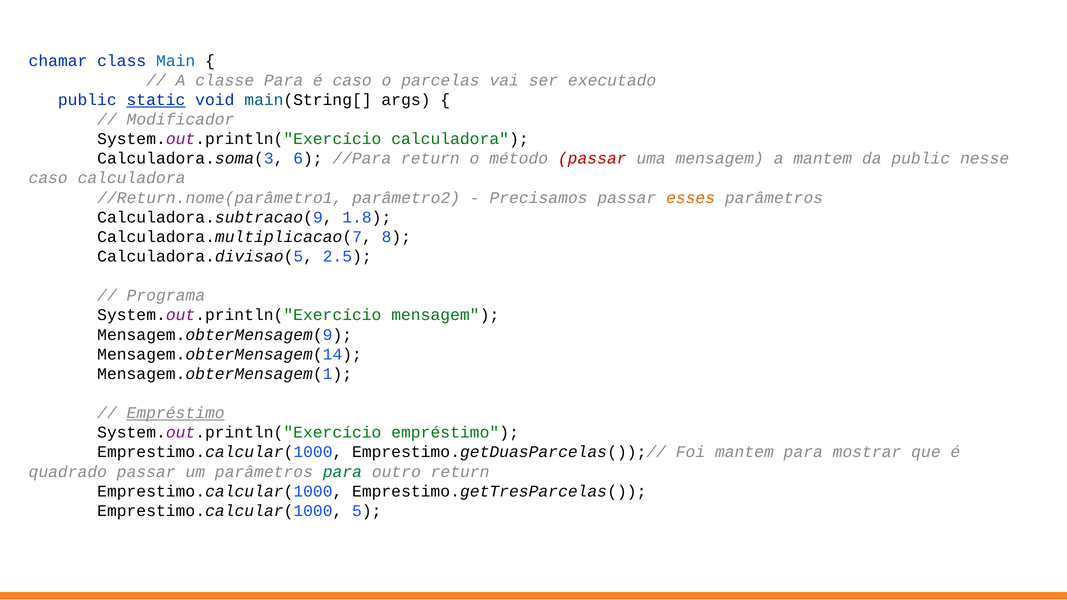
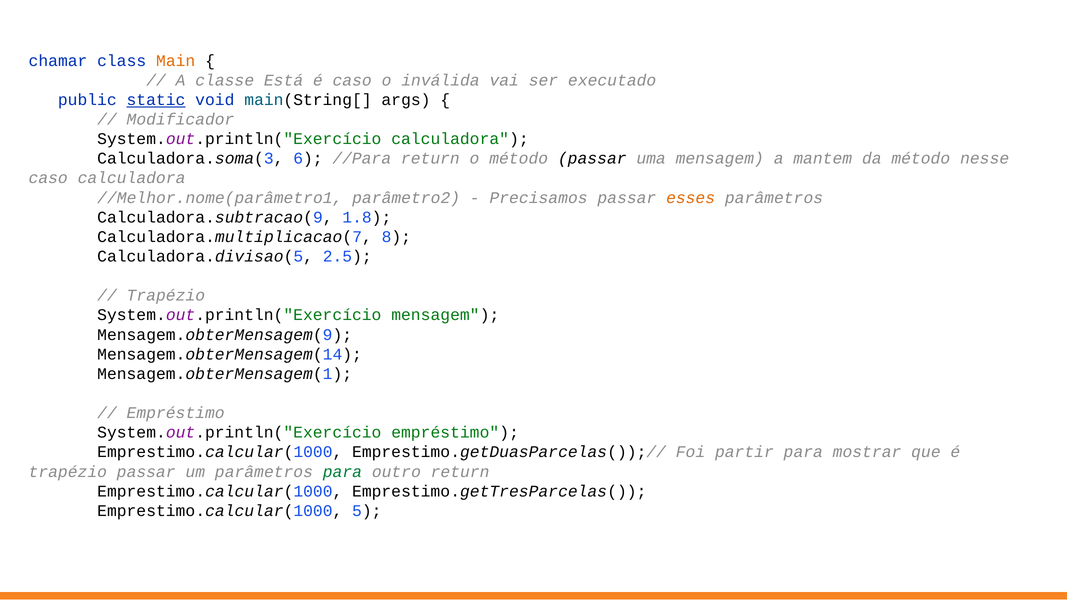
Main colour: blue -> orange
classe Para: Para -> Está
parcelas: parcelas -> inválida
passar at (592, 159) colour: red -> black
da public: public -> método
//Return.nome(parâmetro1: //Return.nome(parâmetro1 -> //Melhor.nome(parâmetro1
Programa at (166, 296): Programa -> Trapézio
Empréstimo at (176, 413) underline: present -> none
Foi mantem: mantem -> partir
quadrado at (68, 472): quadrado -> trapézio
